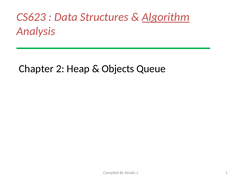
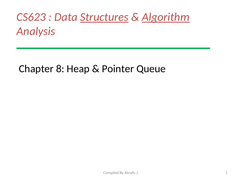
Structures underline: none -> present
2: 2 -> 8
Objects: Objects -> Pointer
